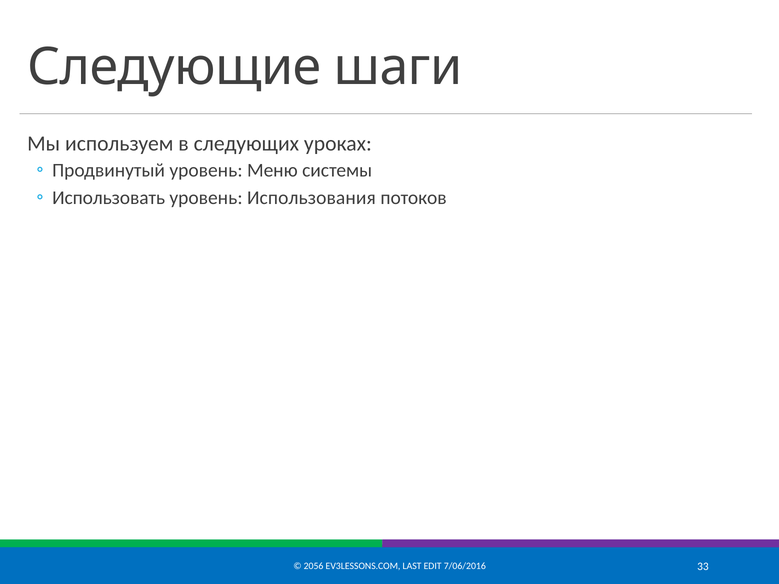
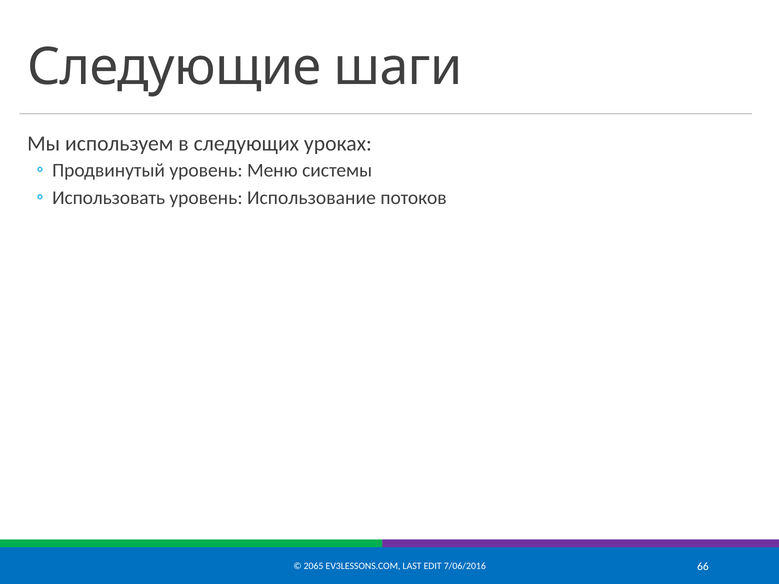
Использования: Использования -> Использование
2056: 2056 -> 2065
33: 33 -> 66
